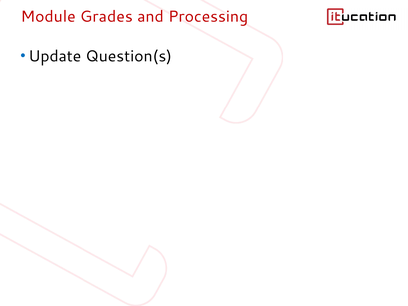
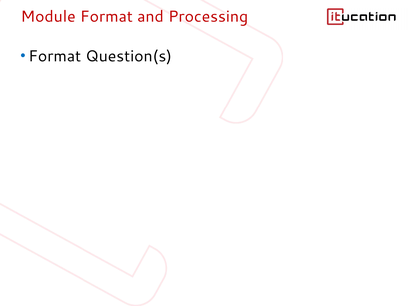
Module Grades: Grades -> Format
Update at (55, 56): Update -> Format
